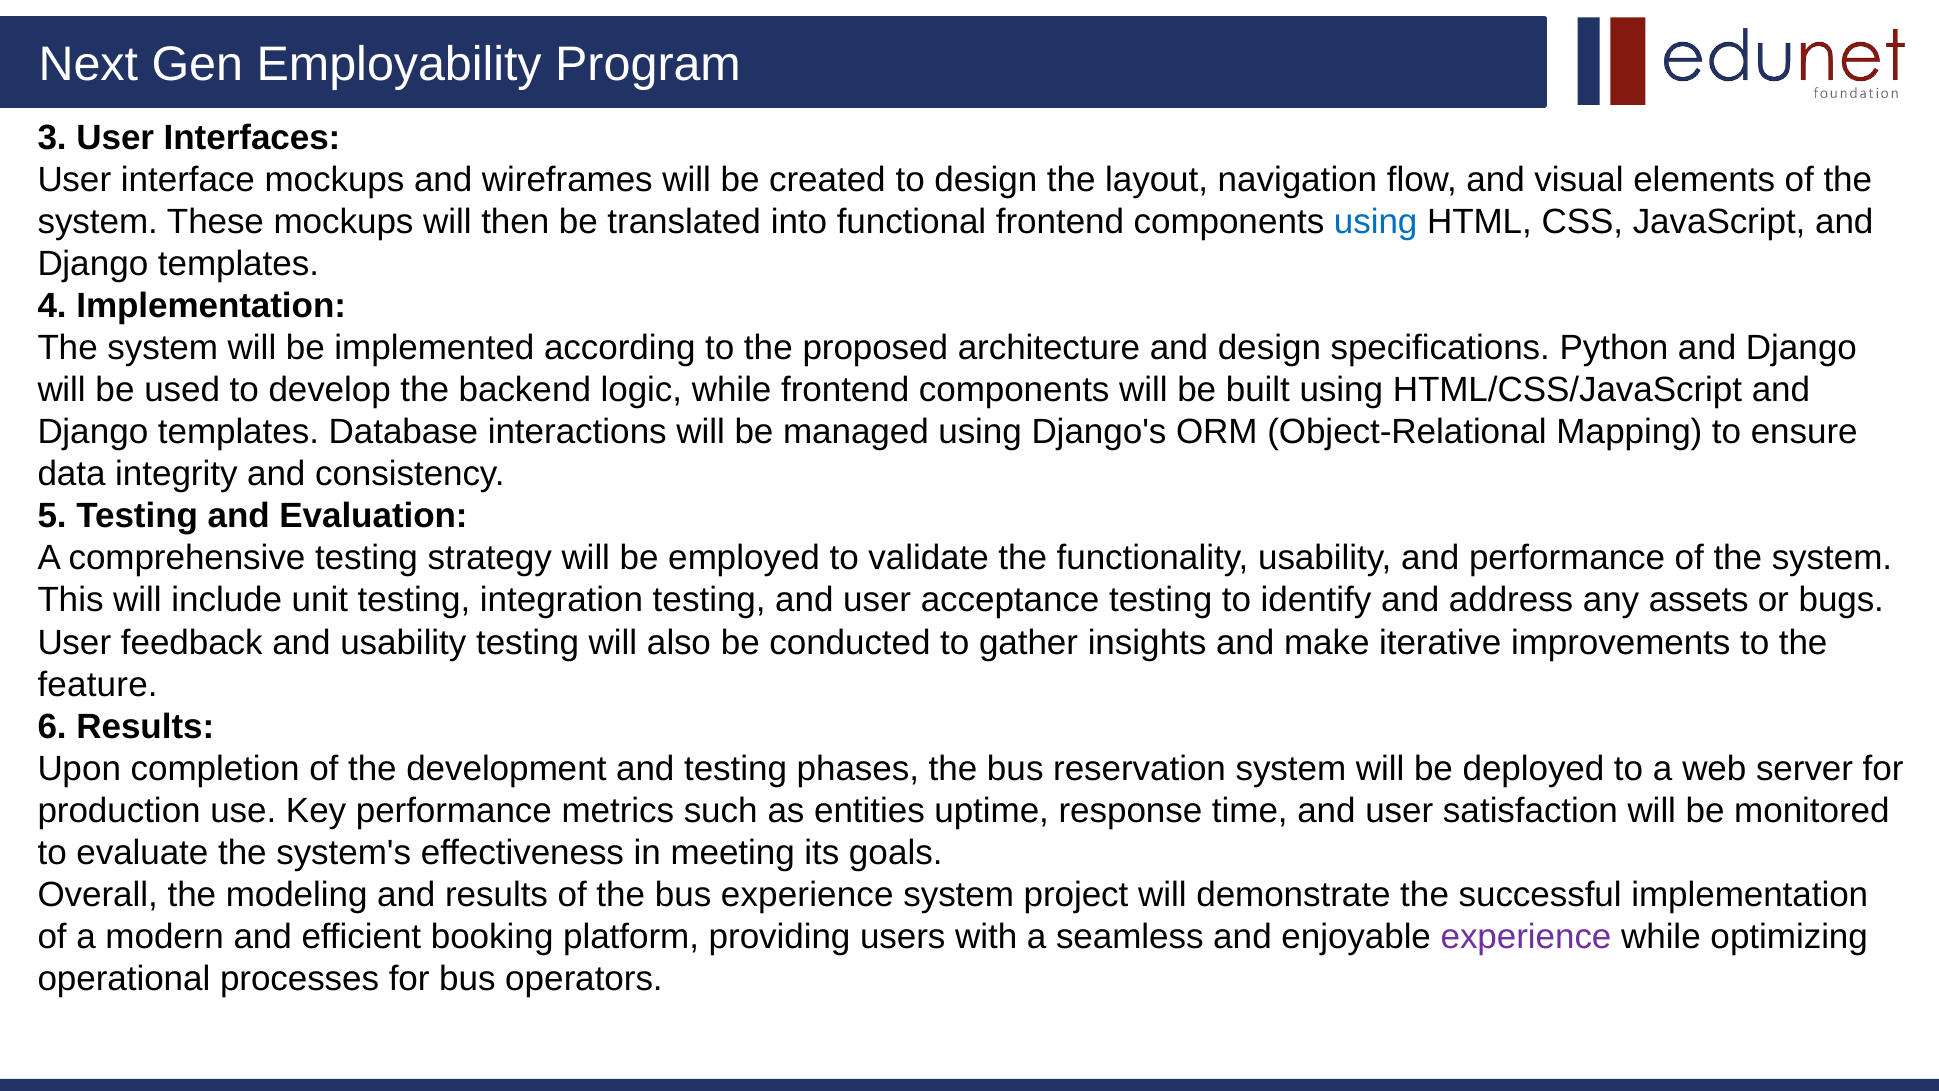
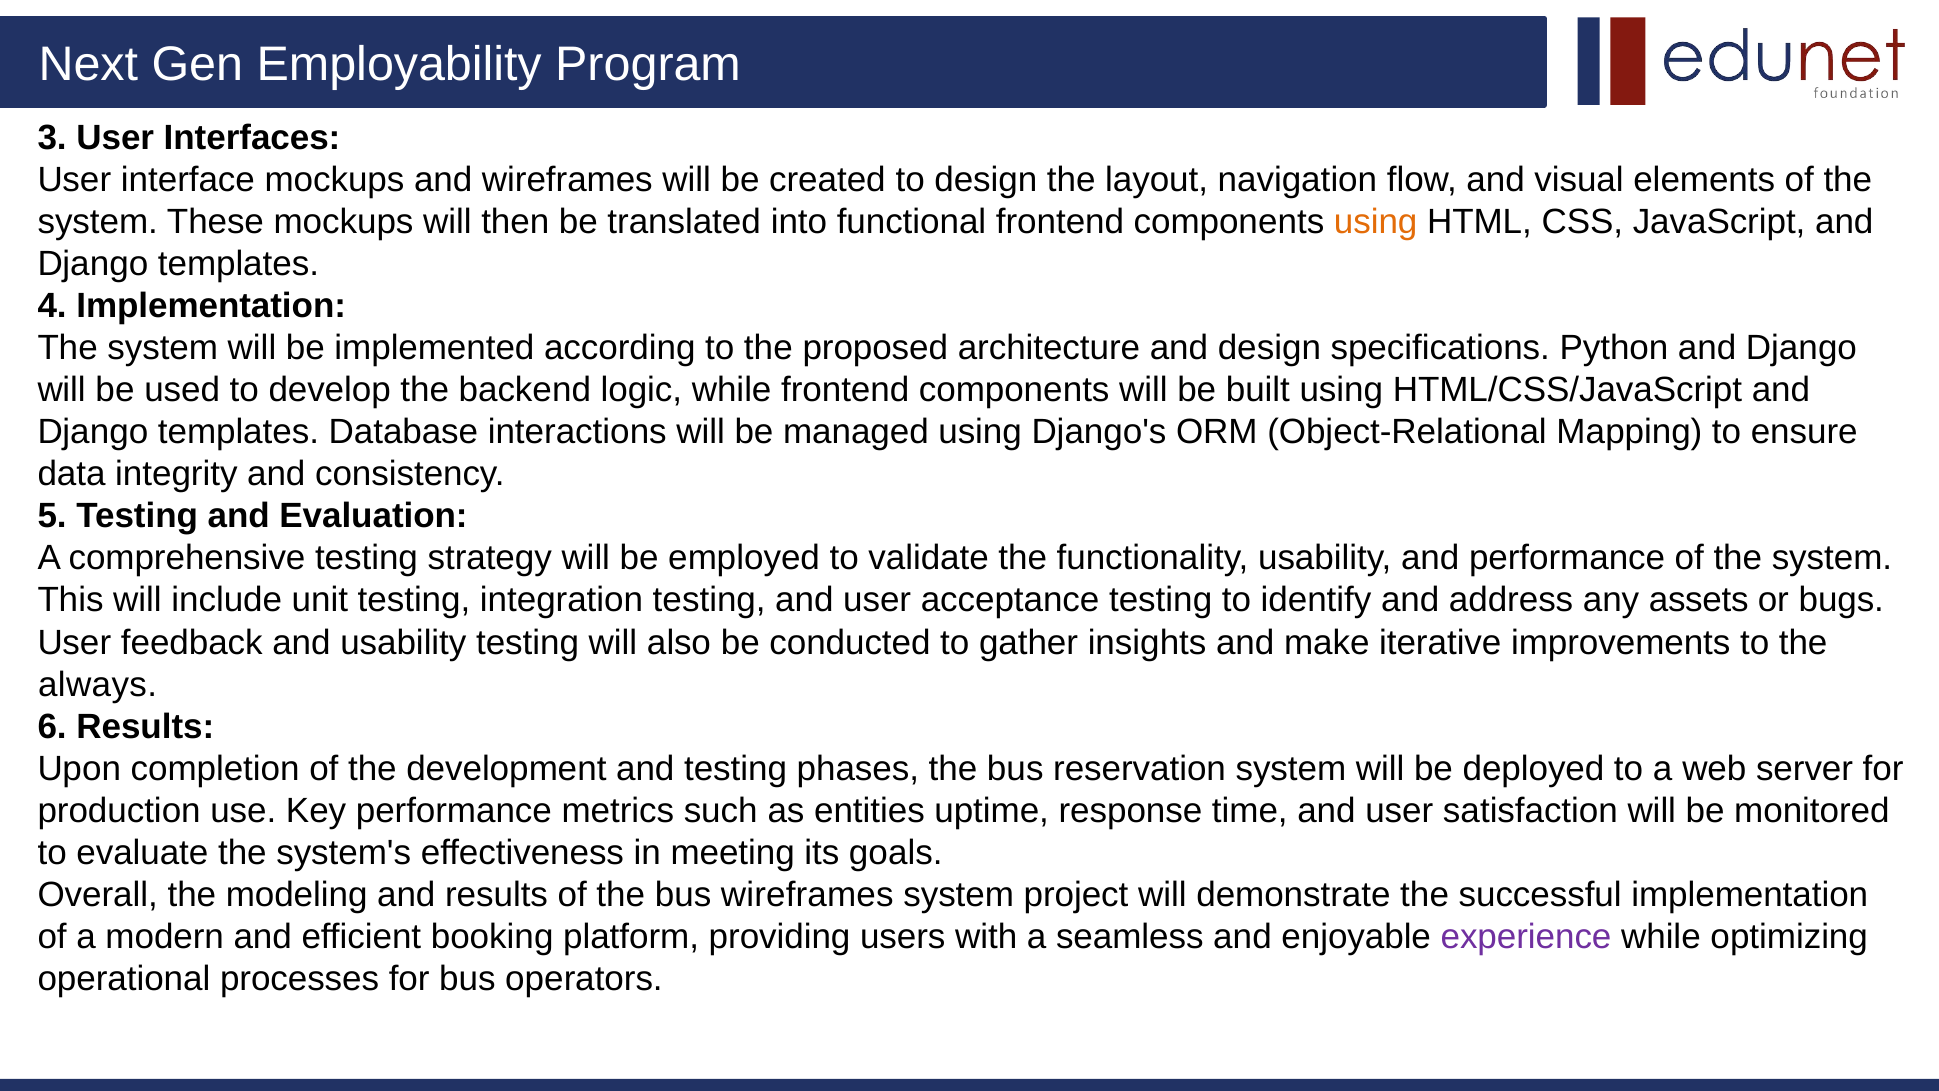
using at (1376, 222) colour: blue -> orange
feature: feature -> always
bus experience: experience -> wireframes
